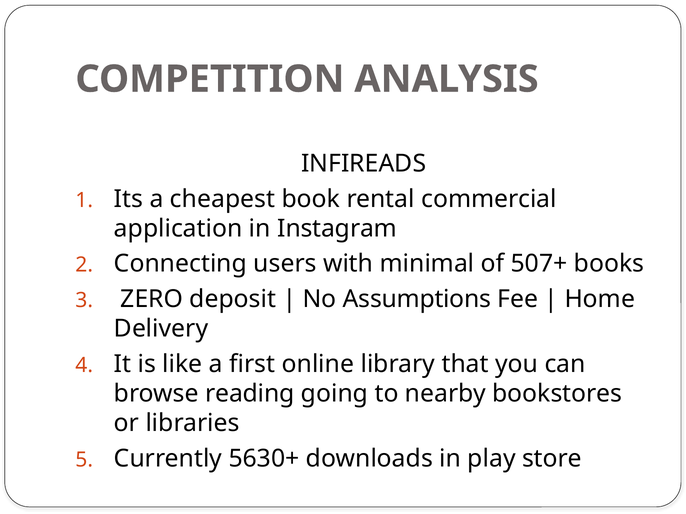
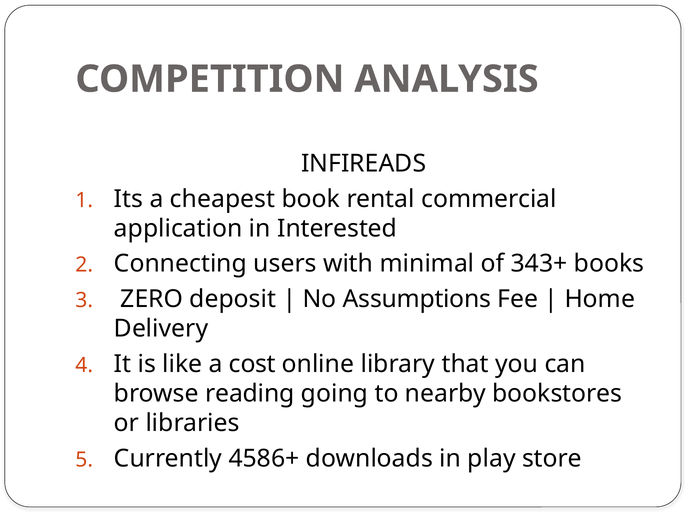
Instagram: Instagram -> Interested
507+: 507+ -> 343+
first: first -> cost
5630+: 5630+ -> 4586+
